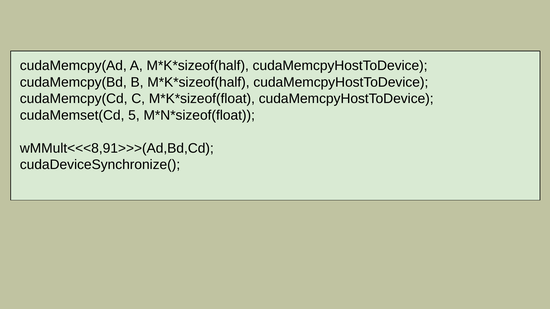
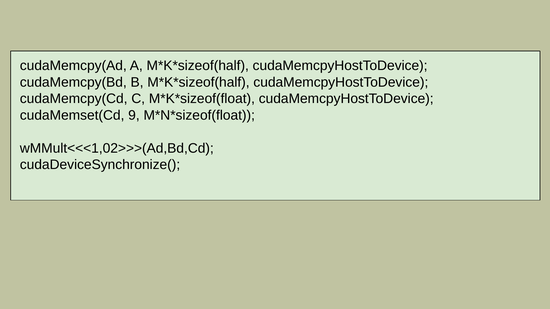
5: 5 -> 9
wMMult<<<8,91>>>(Ad,Bd,Cd: wMMult<<<8,91>>>(Ad,Bd,Cd -> wMMult<<<1,02>>>(Ad,Bd,Cd
